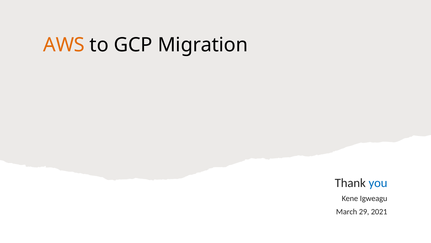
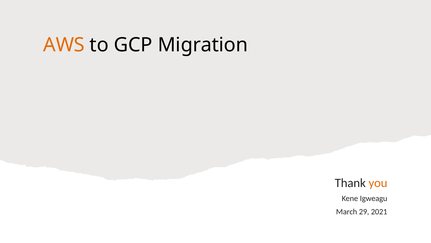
you colour: blue -> orange
